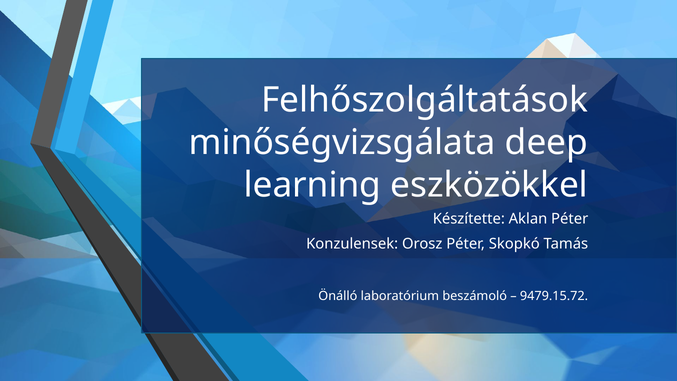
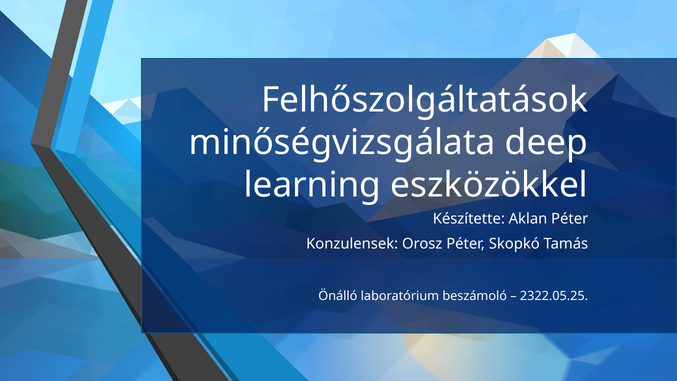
9479.15.72: 9479.15.72 -> 2322.05.25
